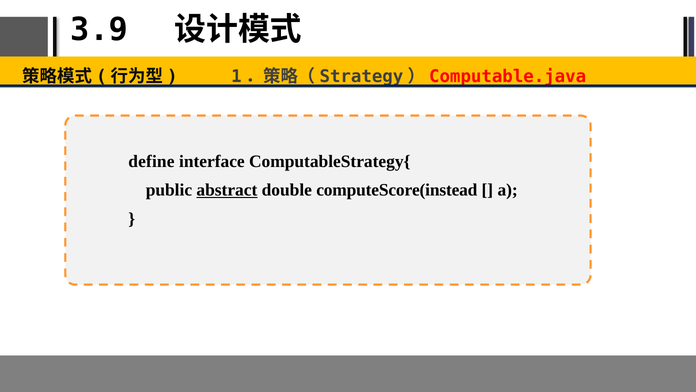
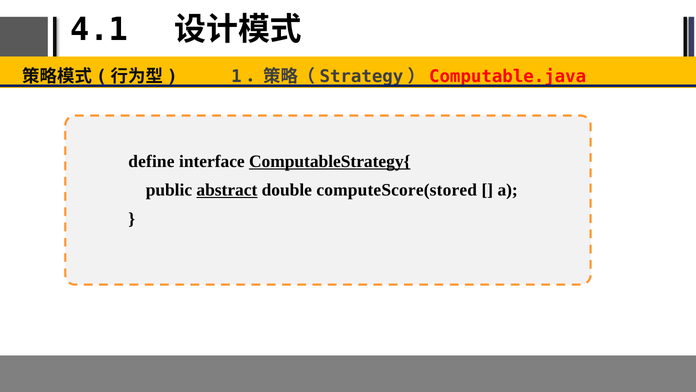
3.9: 3.9 -> 4.1
ComputableStrategy{ underline: none -> present
computeScore(instead: computeScore(instead -> computeScore(stored
